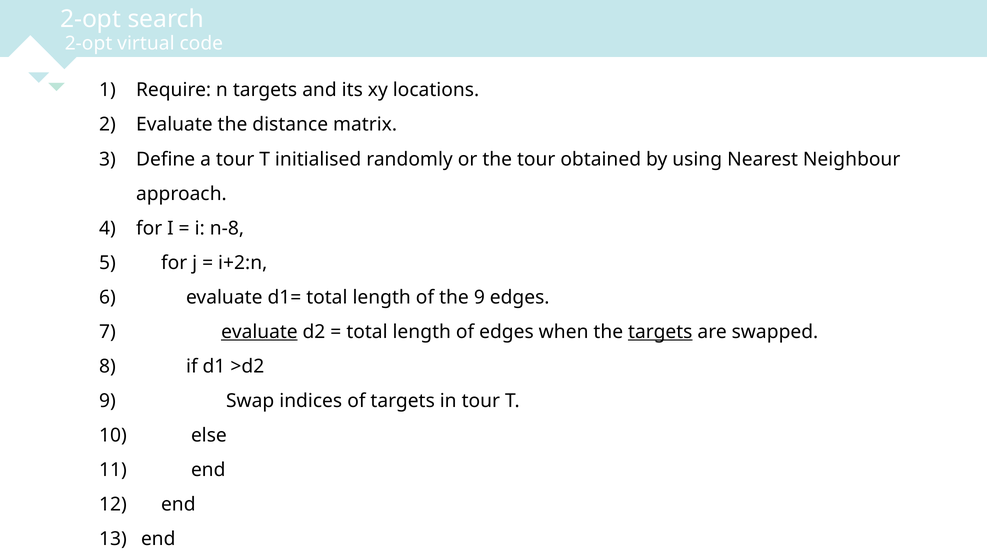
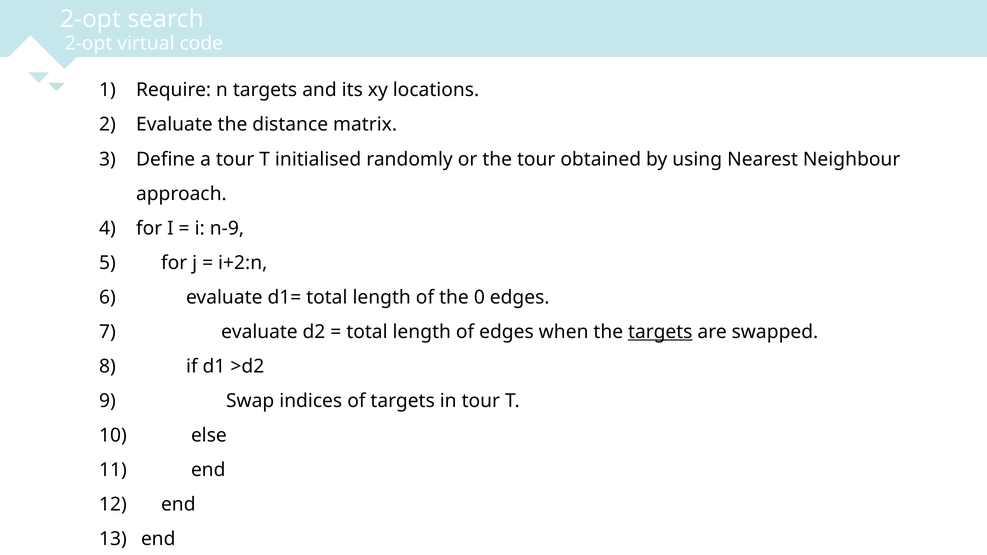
n-8: n-8 -> n-9
the 9: 9 -> 0
evaluate at (259, 332) underline: present -> none
